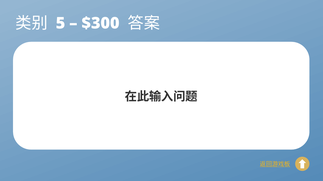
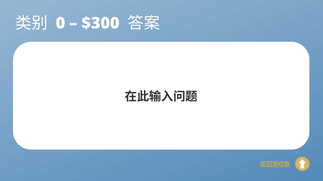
5: 5 -> 0
